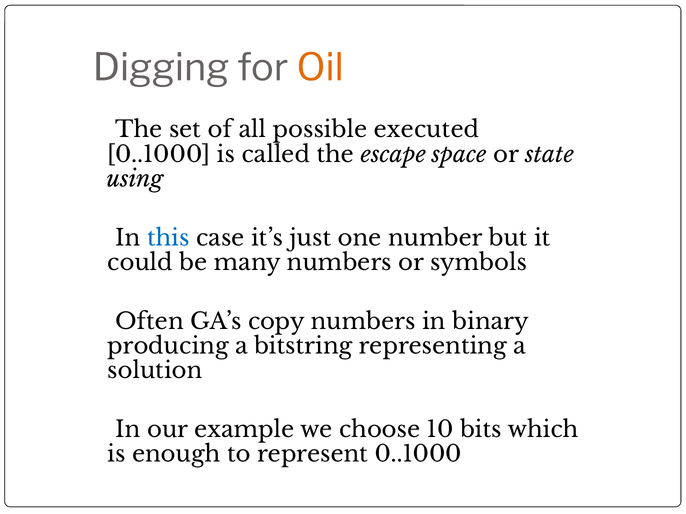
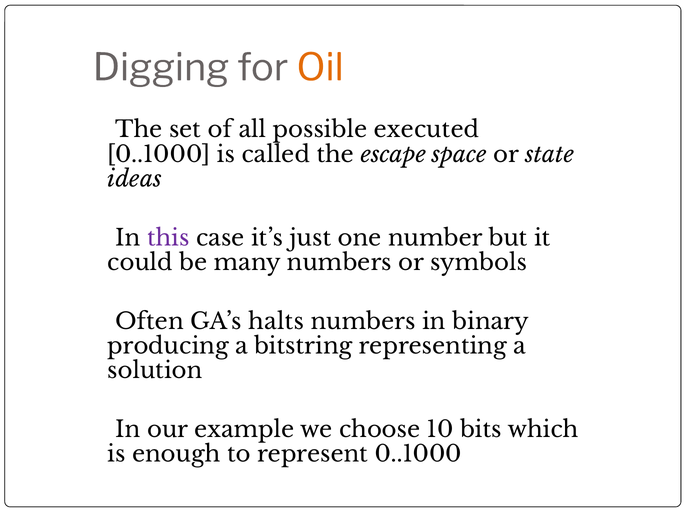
using: using -> ideas
this colour: blue -> purple
copy: copy -> halts
